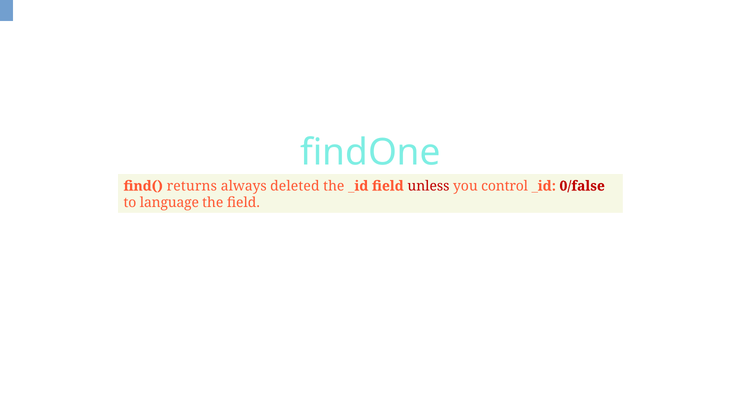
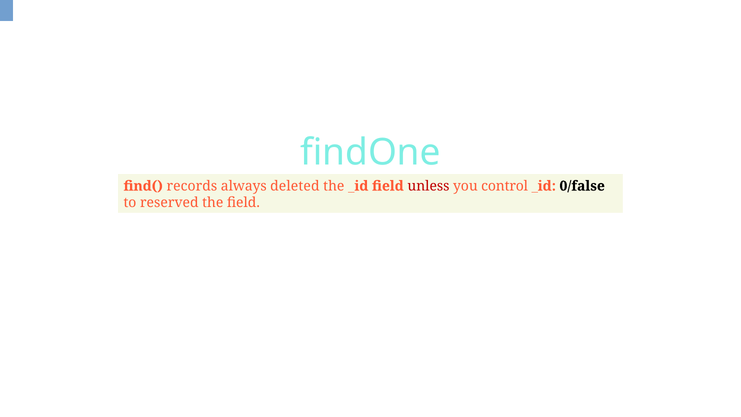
returns: returns -> records
0/false colour: red -> black
language: language -> reserved
